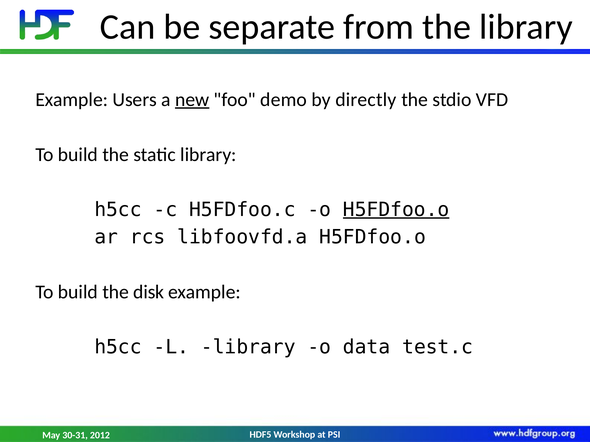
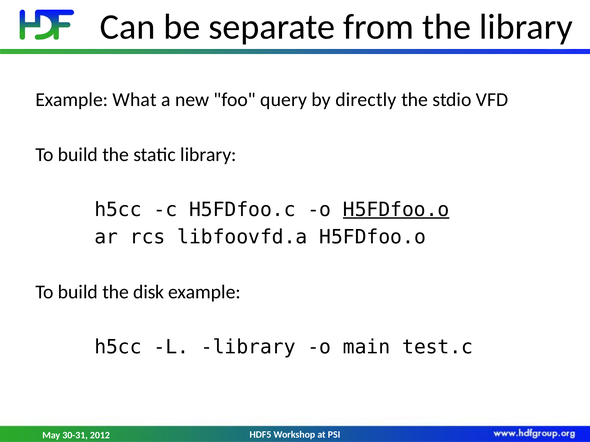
Users: Users -> What
new underline: present -> none
demo: demo -> query
data: data -> main
